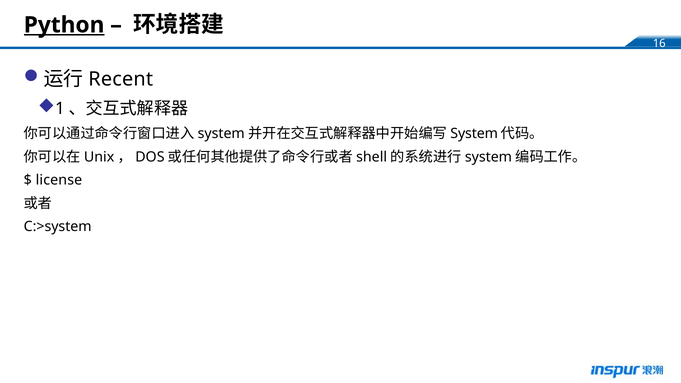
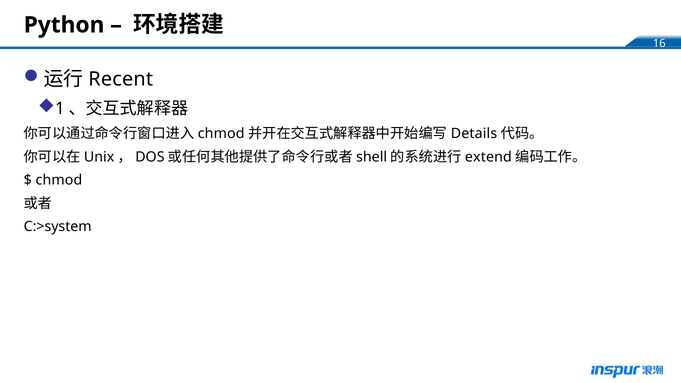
Python underline: present -> none
system at (221, 134): system -> chmod
System at (474, 134): System -> Details
system at (488, 157): system -> extend
license at (59, 180): license -> chmod
